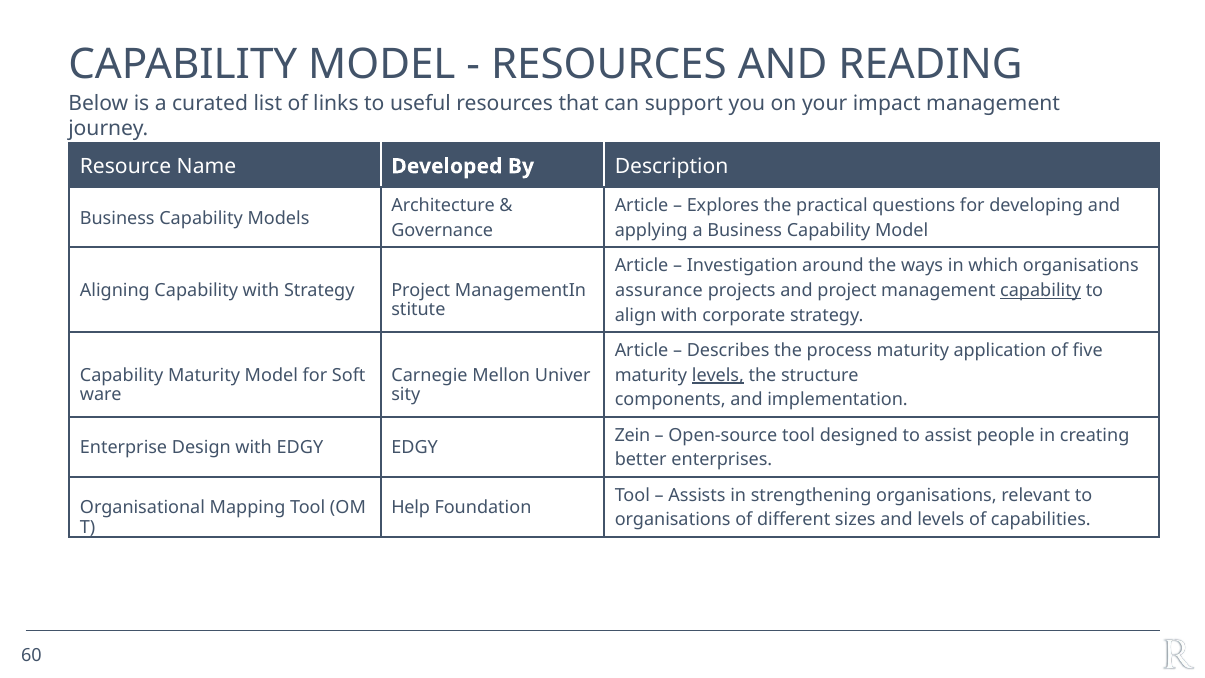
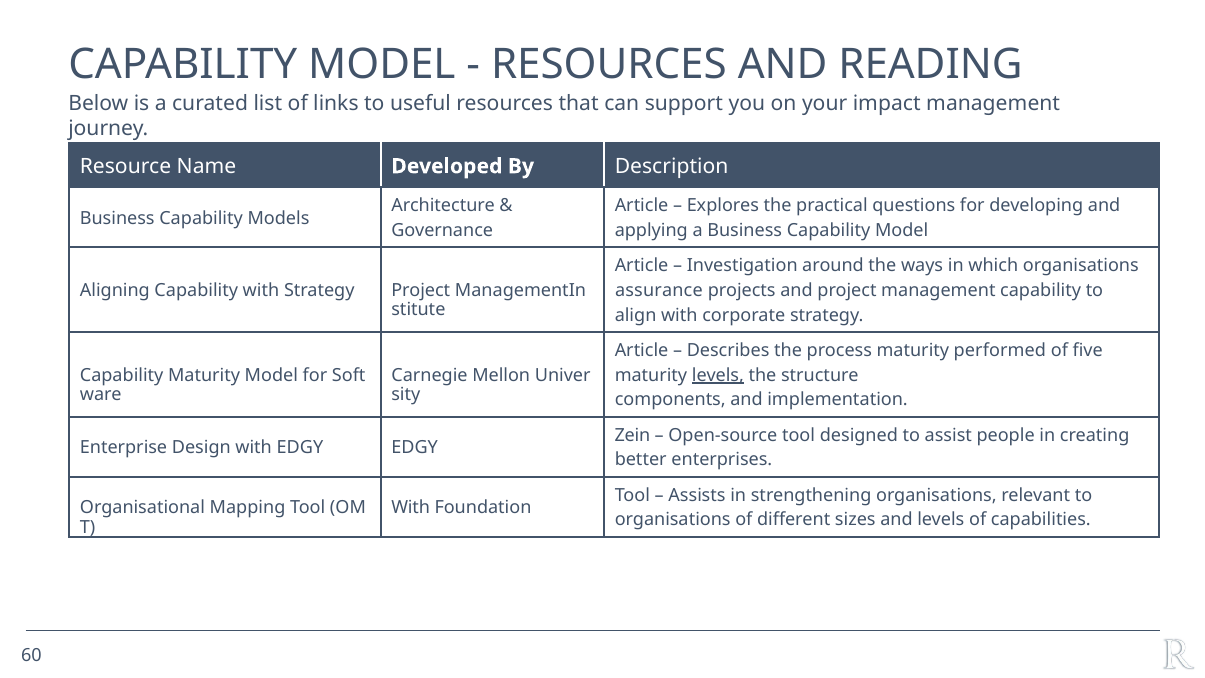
capability at (1041, 290) underline: present -> none
application: application -> performed
Help at (411, 508): Help -> With
